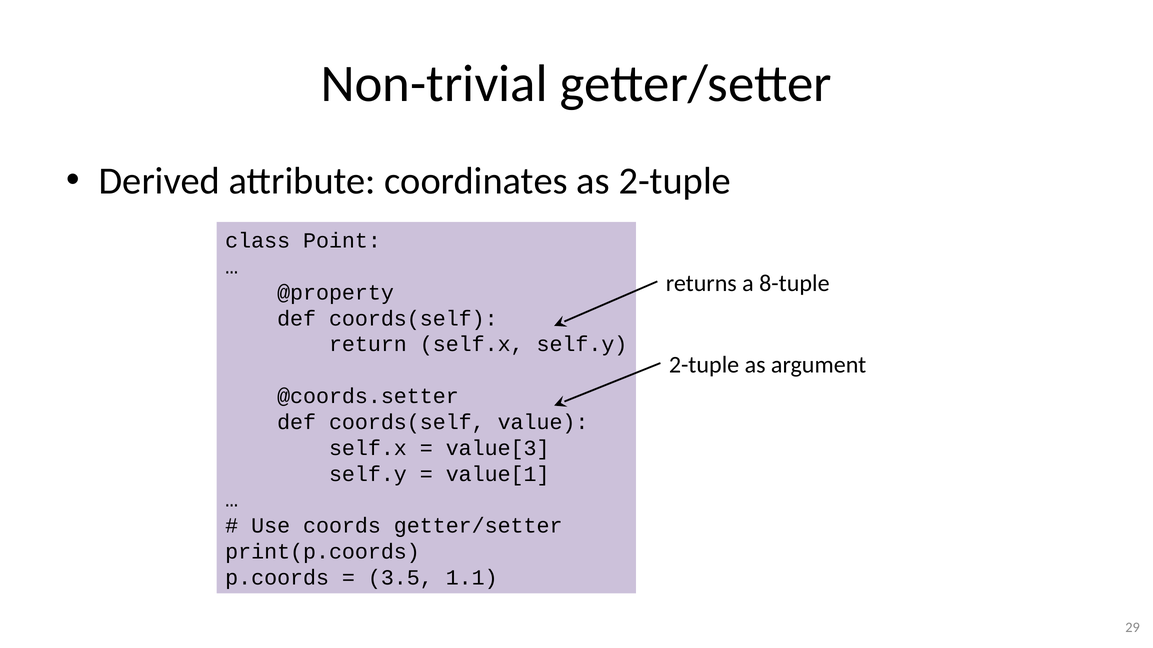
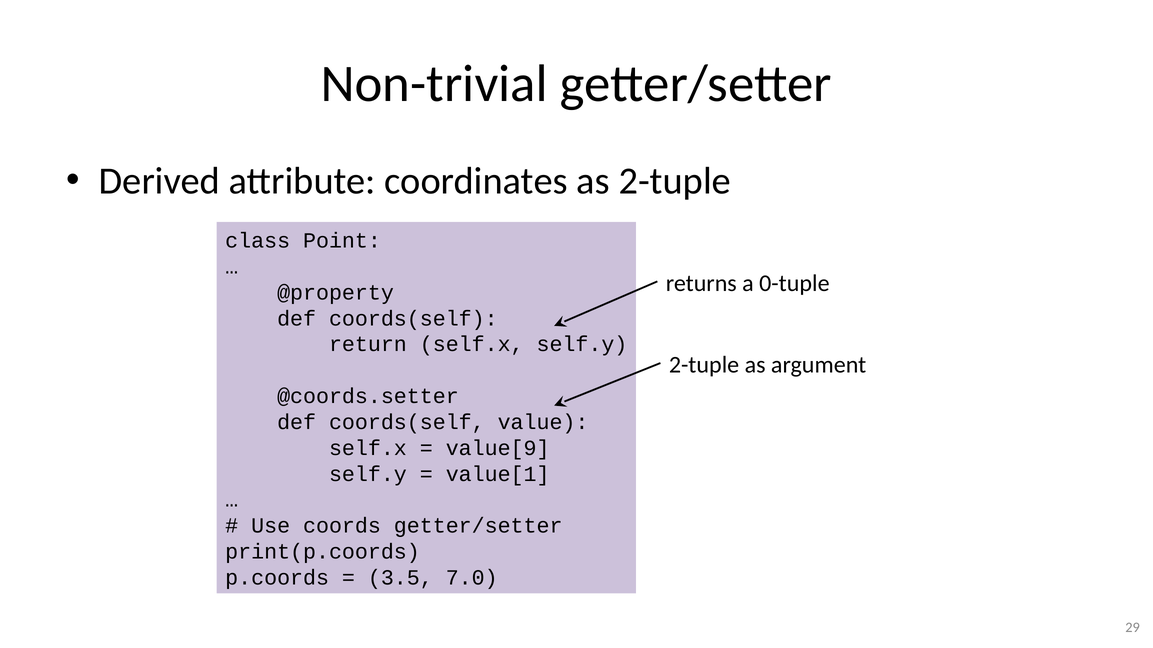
8-tuple: 8-tuple -> 0-tuple
value[3: value[3 -> value[9
1.1: 1.1 -> 7.0
